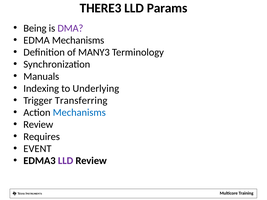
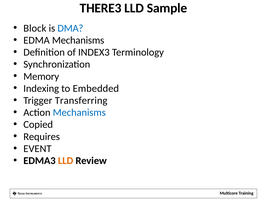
Params: Params -> Sample
Being: Being -> Block
DMA colour: purple -> blue
MANY3: MANY3 -> INDEX3
Manuals: Manuals -> Memory
Underlying: Underlying -> Embedded
Review at (38, 125): Review -> Copied
LLD at (66, 161) colour: purple -> orange
